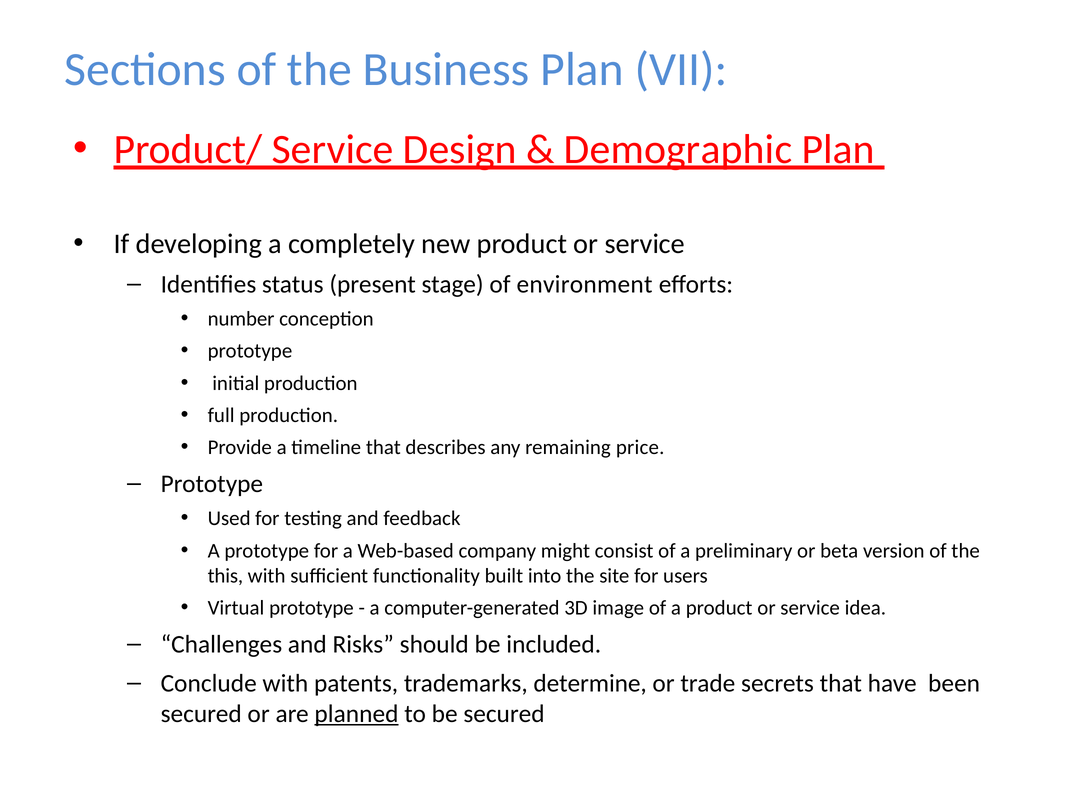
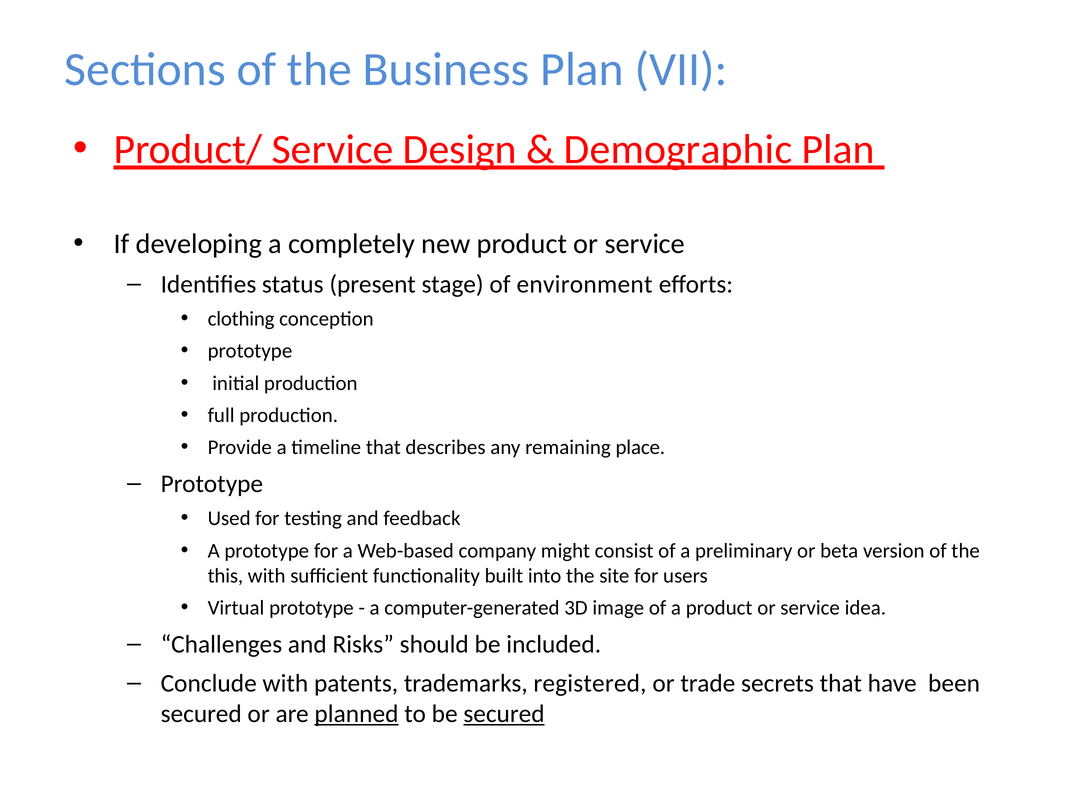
number: number -> clothing
price: price -> place
determine: determine -> registered
secured at (504, 714) underline: none -> present
